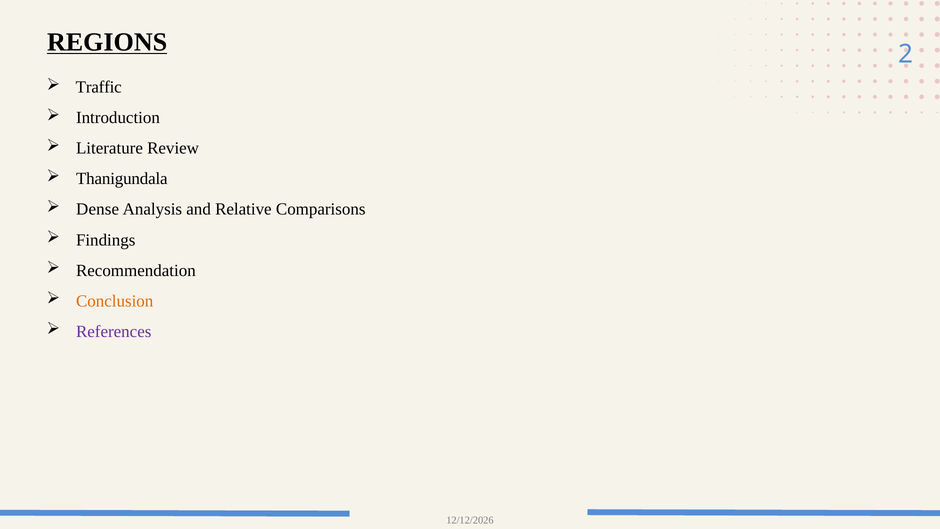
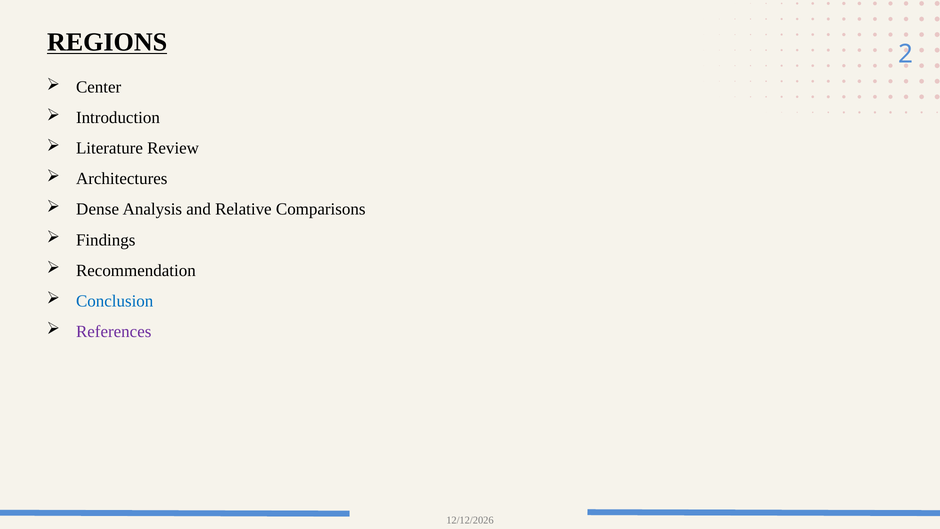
Traffic: Traffic -> Center
Thanigundala: Thanigundala -> Architectures
Conclusion colour: orange -> blue
